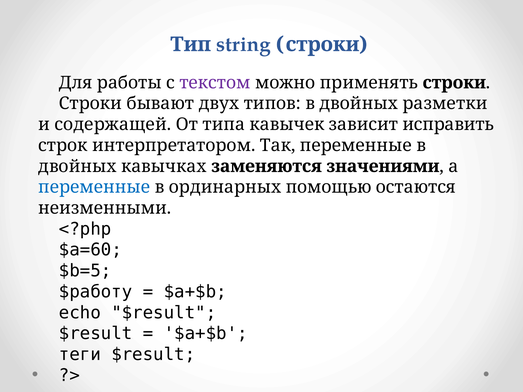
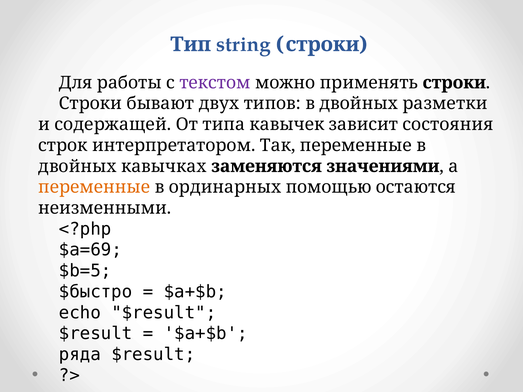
исправить: исправить -> состояния
переменные at (94, 187) colour: blue -> orange
$a=60: $a=60 -> $a=69
$работу: $работу -> $быстро
теги: теги -> ряда
